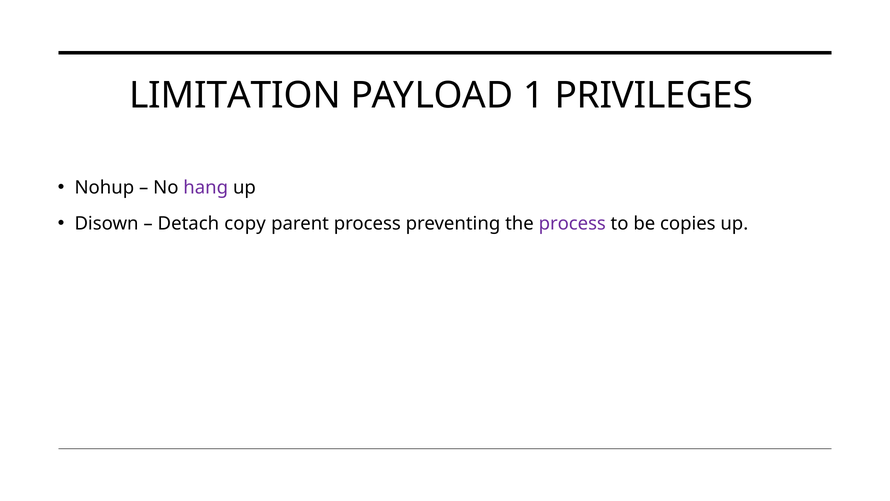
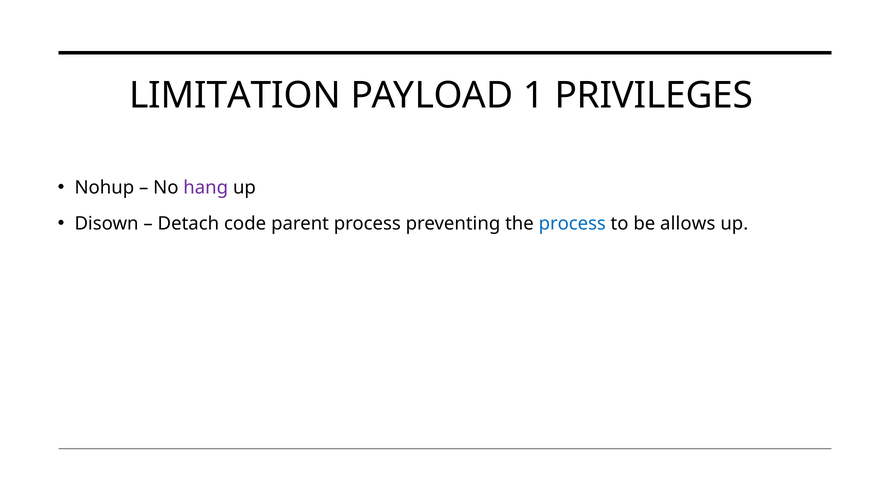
copy: copy -> code
process at (572, 224) colour: purple -> blue
copies: copies -> allows
